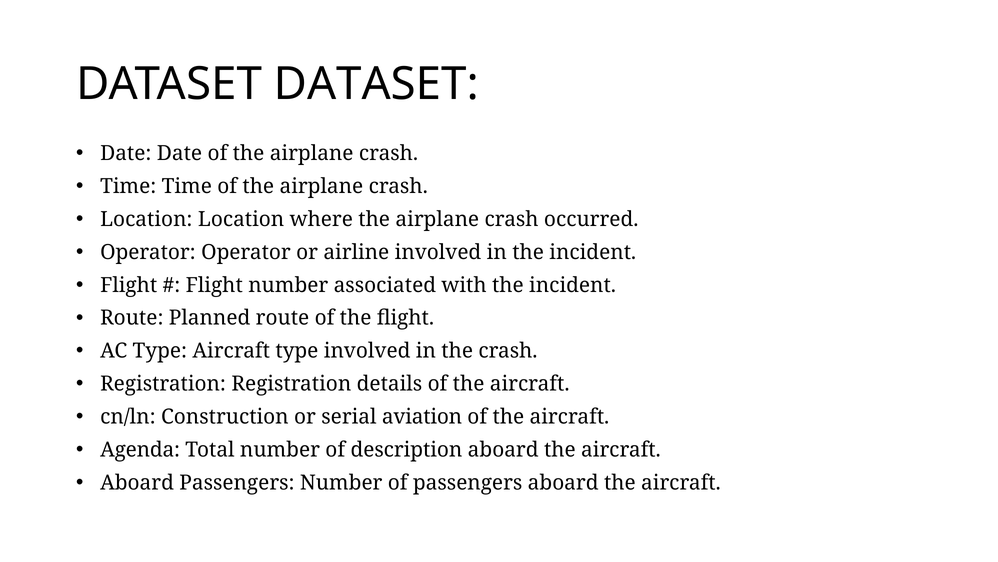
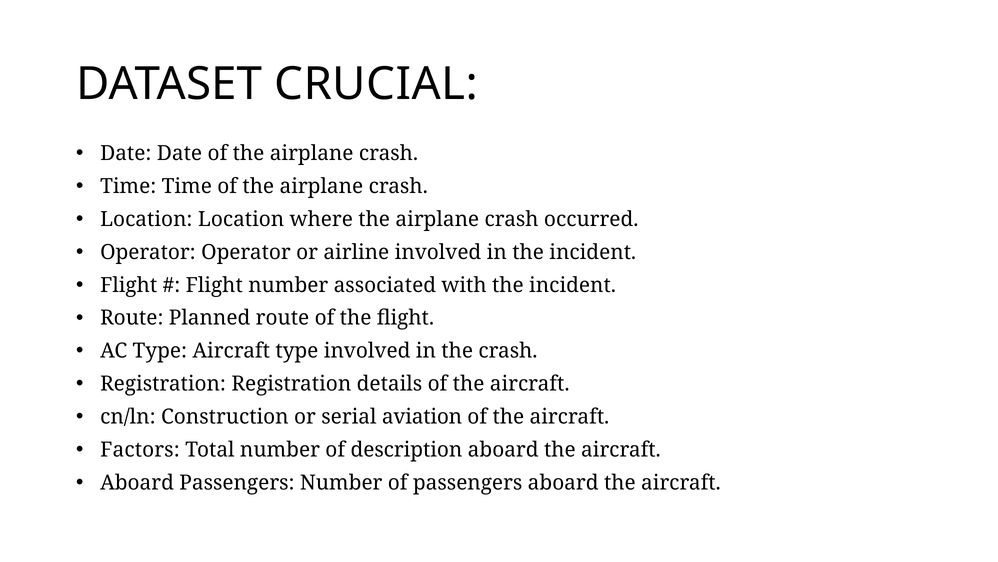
DATASET DATASET: DATASET -> CRUCIAL
Agenda: Agenda -> Factors
